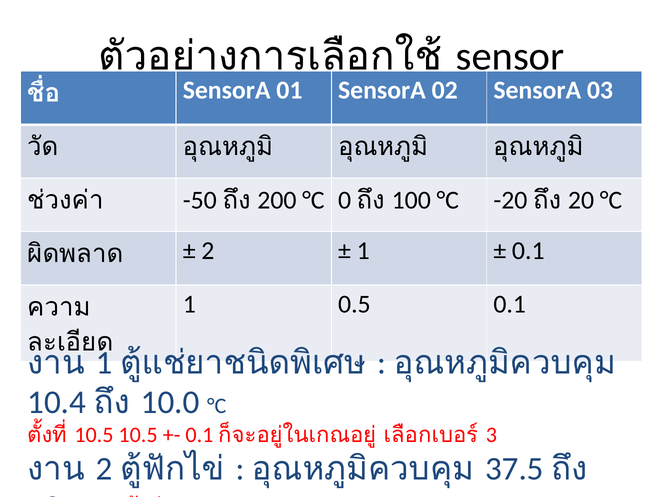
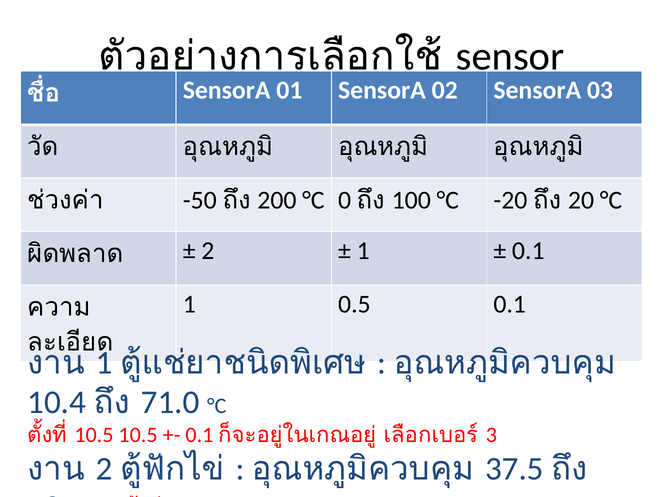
10.0: 10.0 -> 71.0
